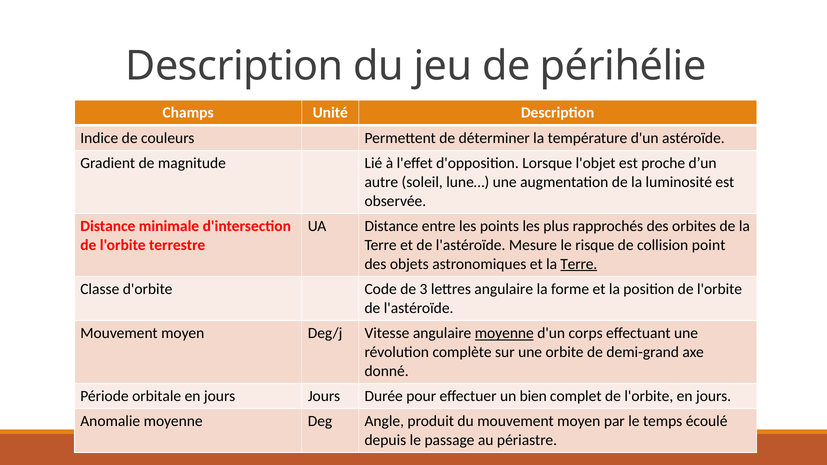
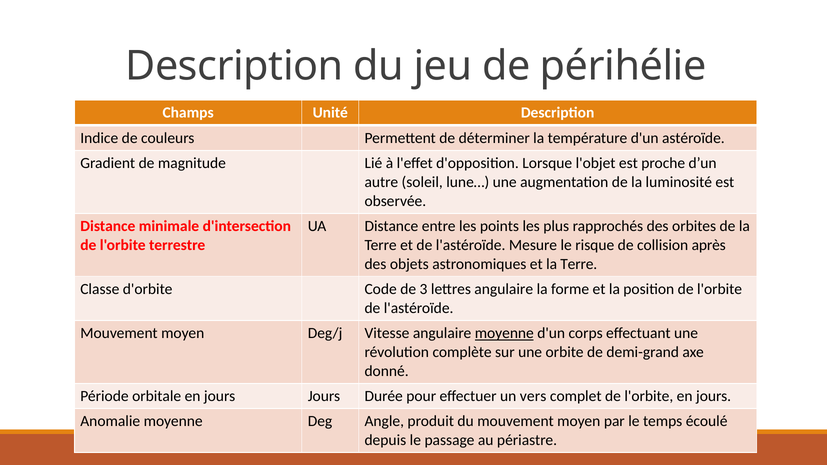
point: point -> après
Terre at (579, 264) underline: present -> none
bien: bien -> vers
